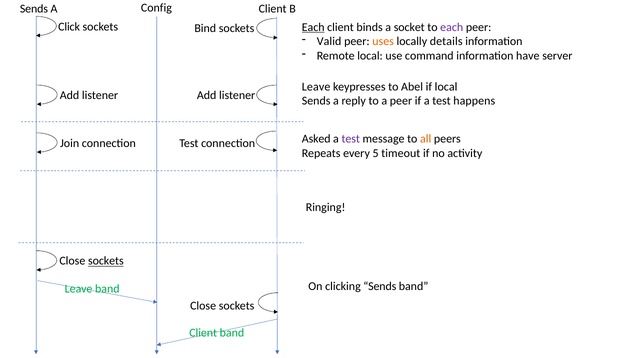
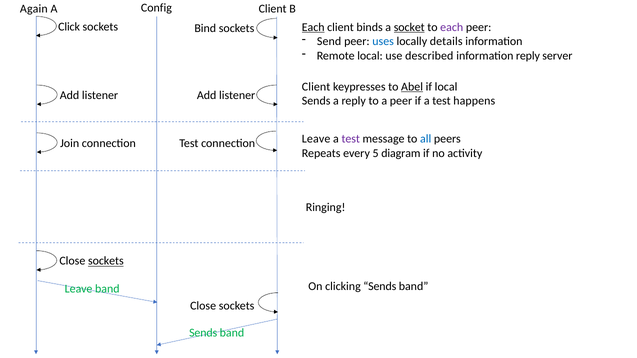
Sends at (34, 9): Sends -> Again
socket underline: none -> present
Valid: Valid -> Send
uses colour: orange -> blue
command: command -> described
information have: have -> reply
Leave at (316, 87): Leave -> Client
Abel underline: none -> present
connection Asked: Asked -> Leave
all colour: orange -> blue
timeout: timeout -> diagram
Client at (203, 333): Client -> Sends
